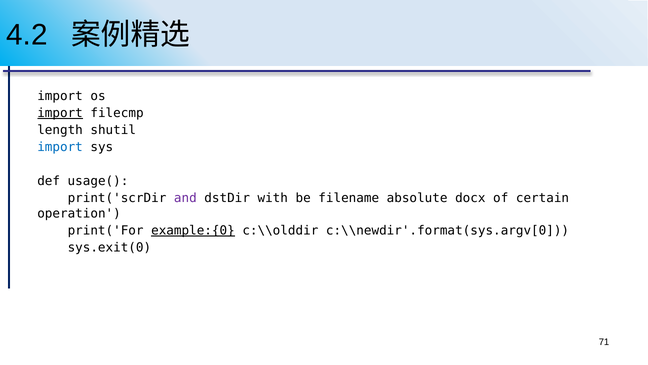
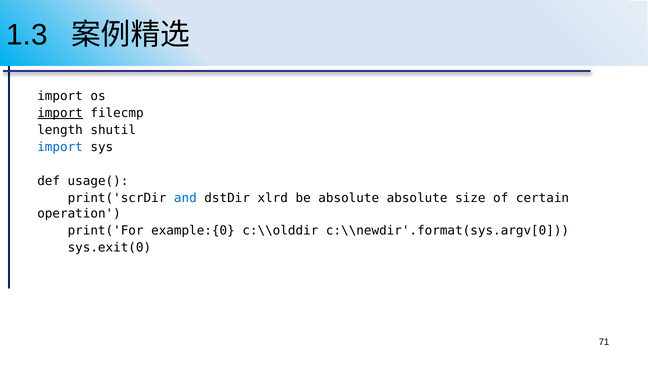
4.2: 4.2 -> 1.3
and colour: purple -> blue
with: with -> xlrd
be filename: filename -> absolute
docx: docx -> size
example:{0 underline: present -> none
